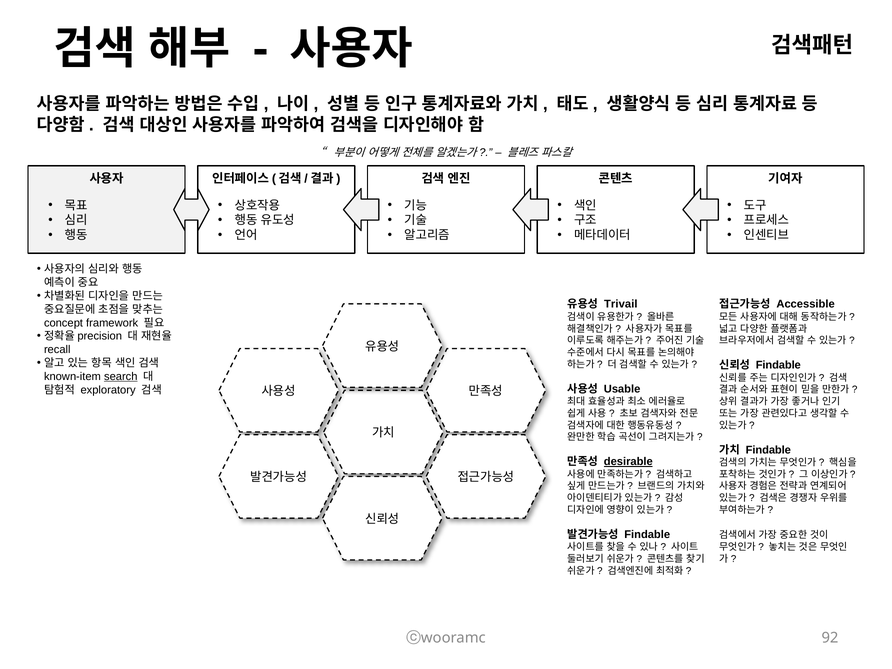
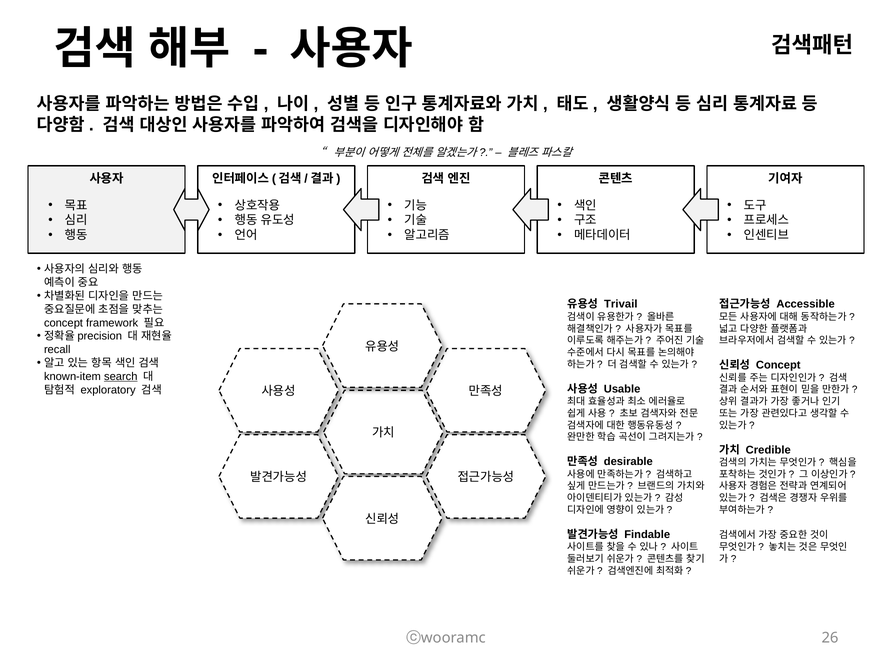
Findable at (778, 365): Findable -> Concept
Findable at (768, 450): Findable -> Credible
desirable underline: present -> none
92: 92 -> 26
